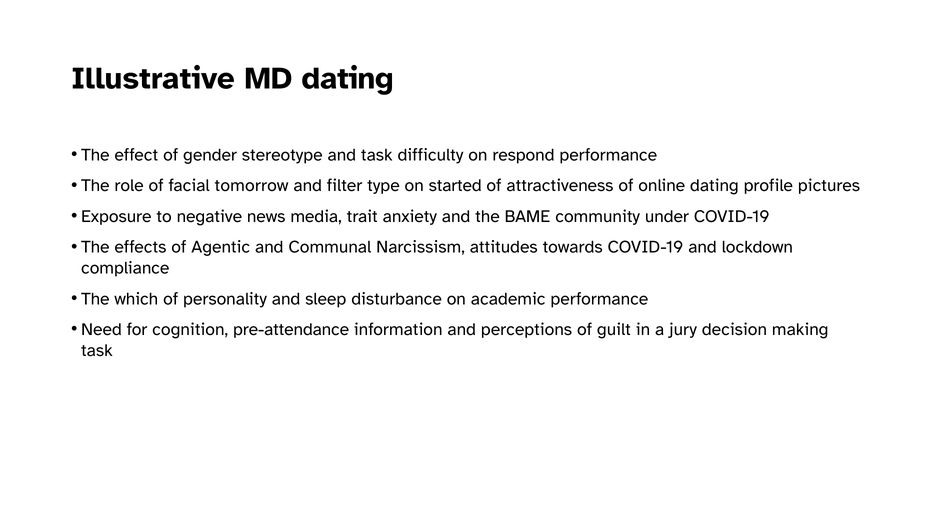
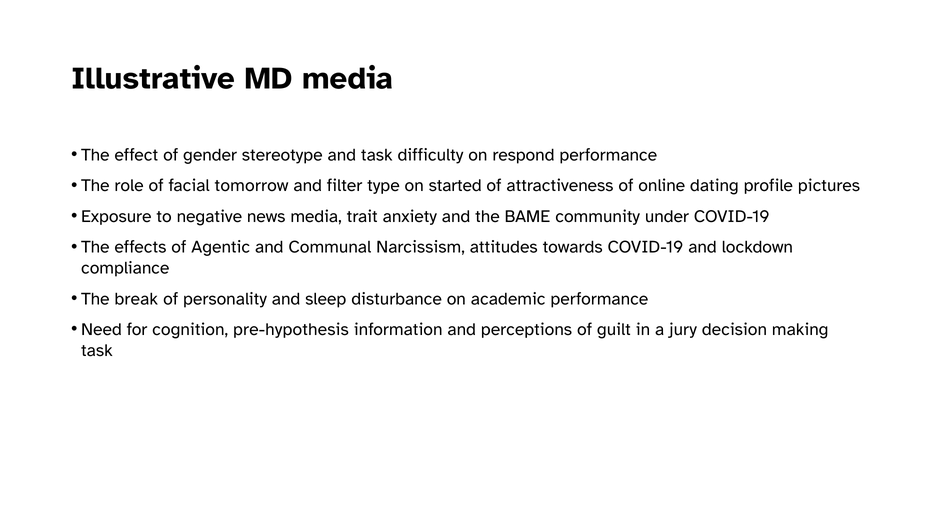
MD dating: dating -> media
which: which -> break
pre-attendance: pre-attendance -> pre-hypothesis
